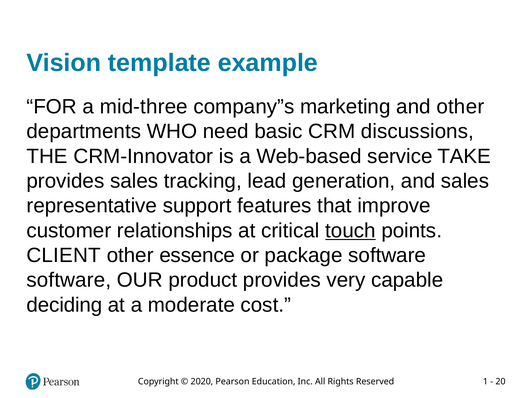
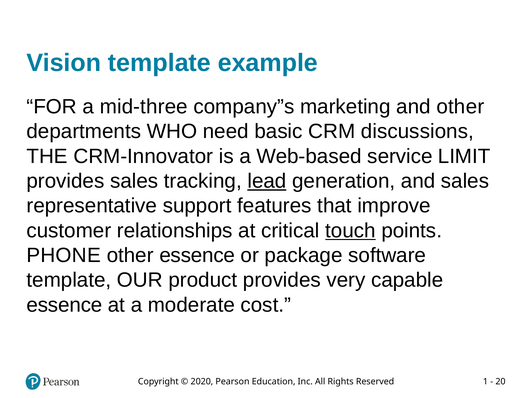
TAKE: TAKE -> LIMIT
lead underline: none -> present
CLIENT: CLIENT -> PHONE
software at (69, 280): software -> template
deciding at (64, 305): deciding -> essence
